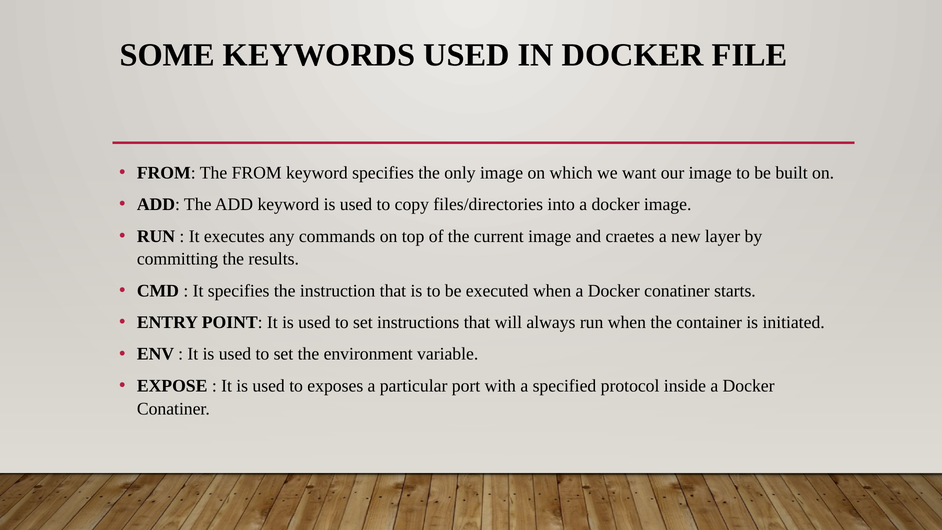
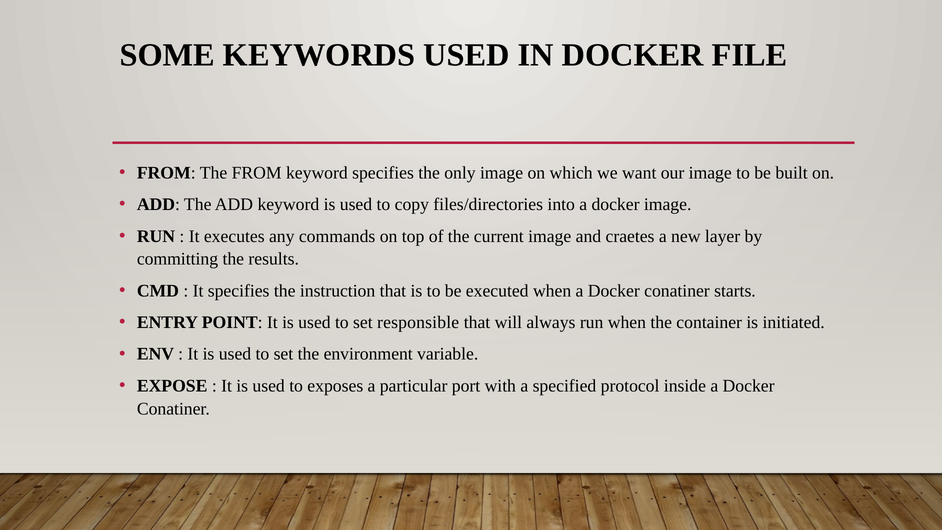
instructions: instructions -> responsible
